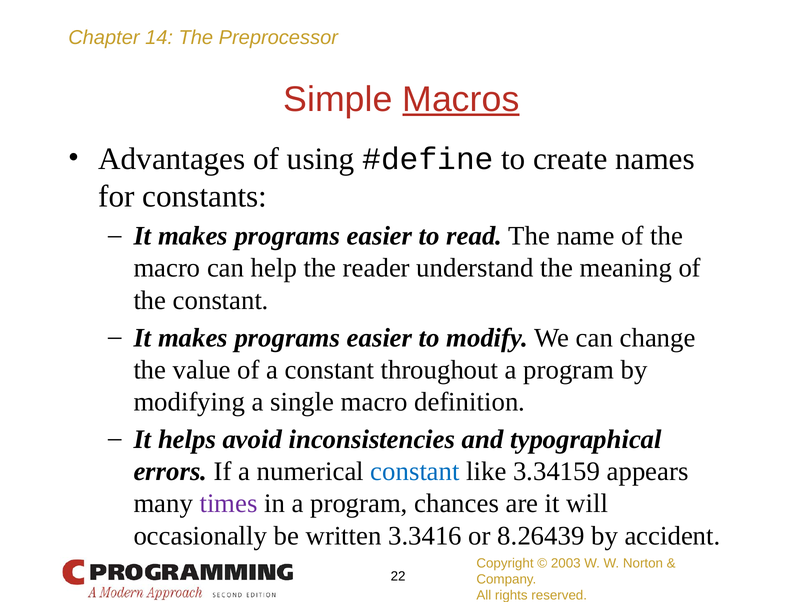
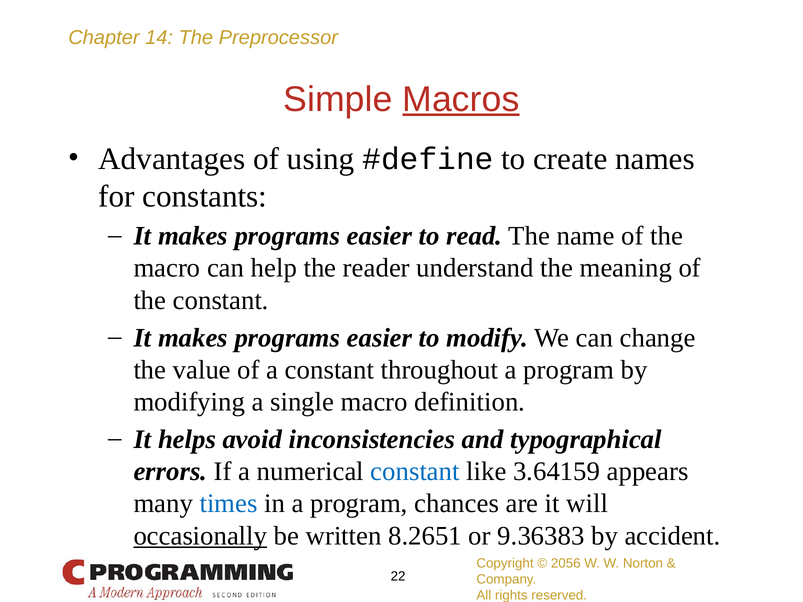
3.34159: 3.34159 -> 3.64159
times colour: purple -> blue
occasionally underline: none -> present
3.3416: 3.3416 -> 8.2651
8.26439: 8.26439 -> 9.36383
2003: 2003 -> 2056
